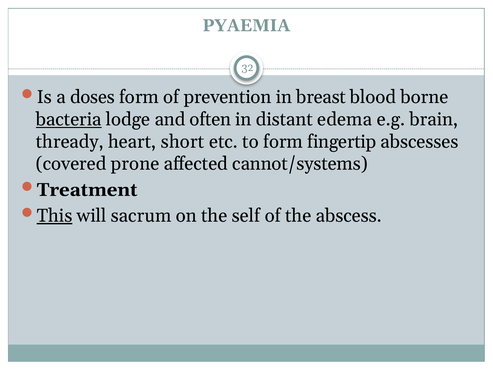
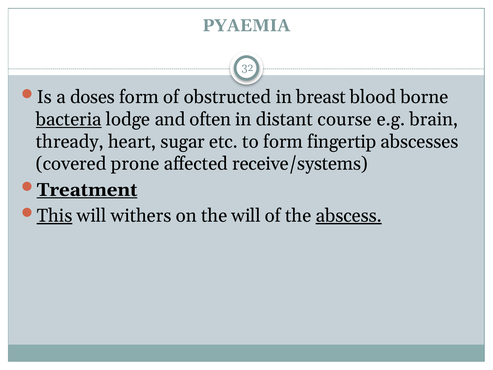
prevention: prevention -> obstructed
edema: edema -> course
short: short -> sugar
cannot/systems: cannot/systems -> receive/systems
Treatment underline: none -> present
sacrum: sacrum -> withers
the self: self -> will
abscess underline: none -> present
